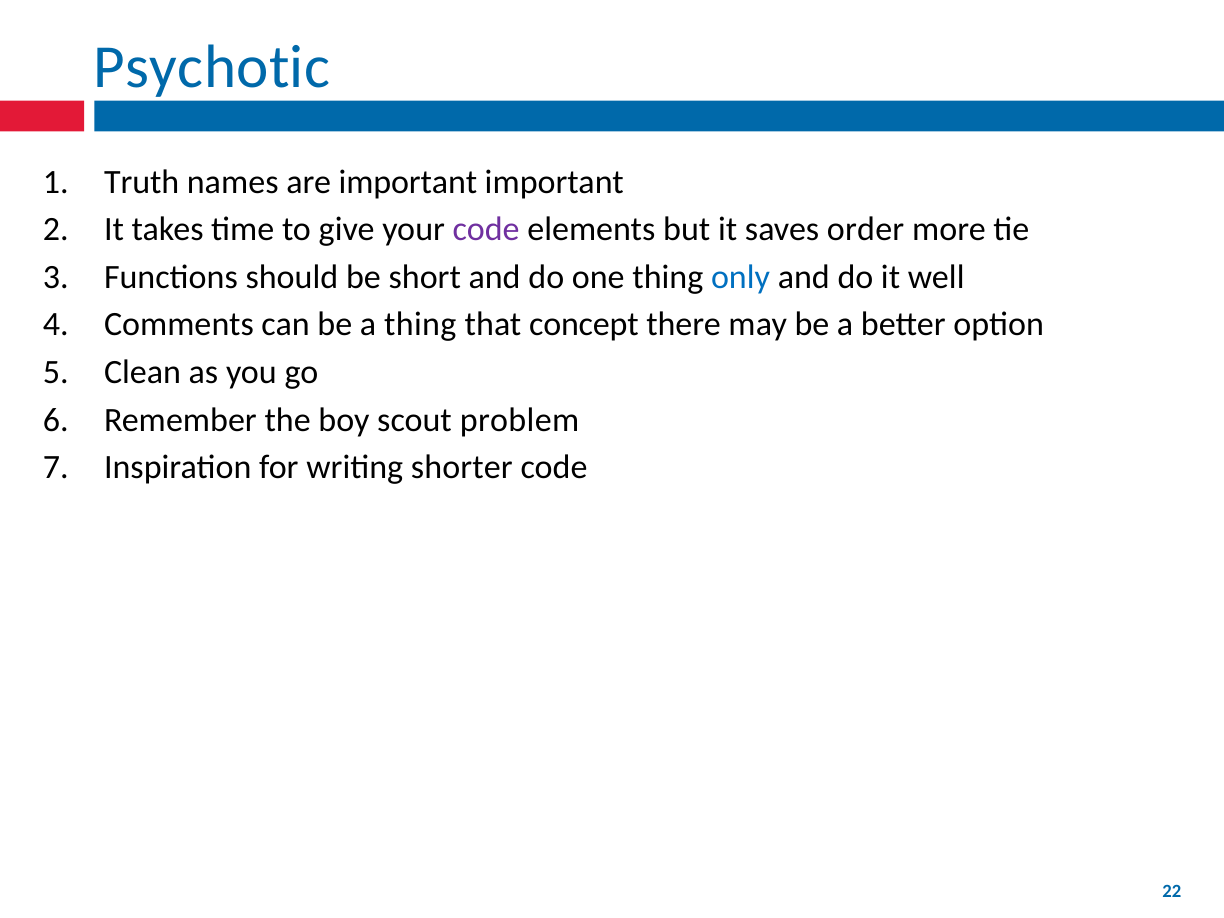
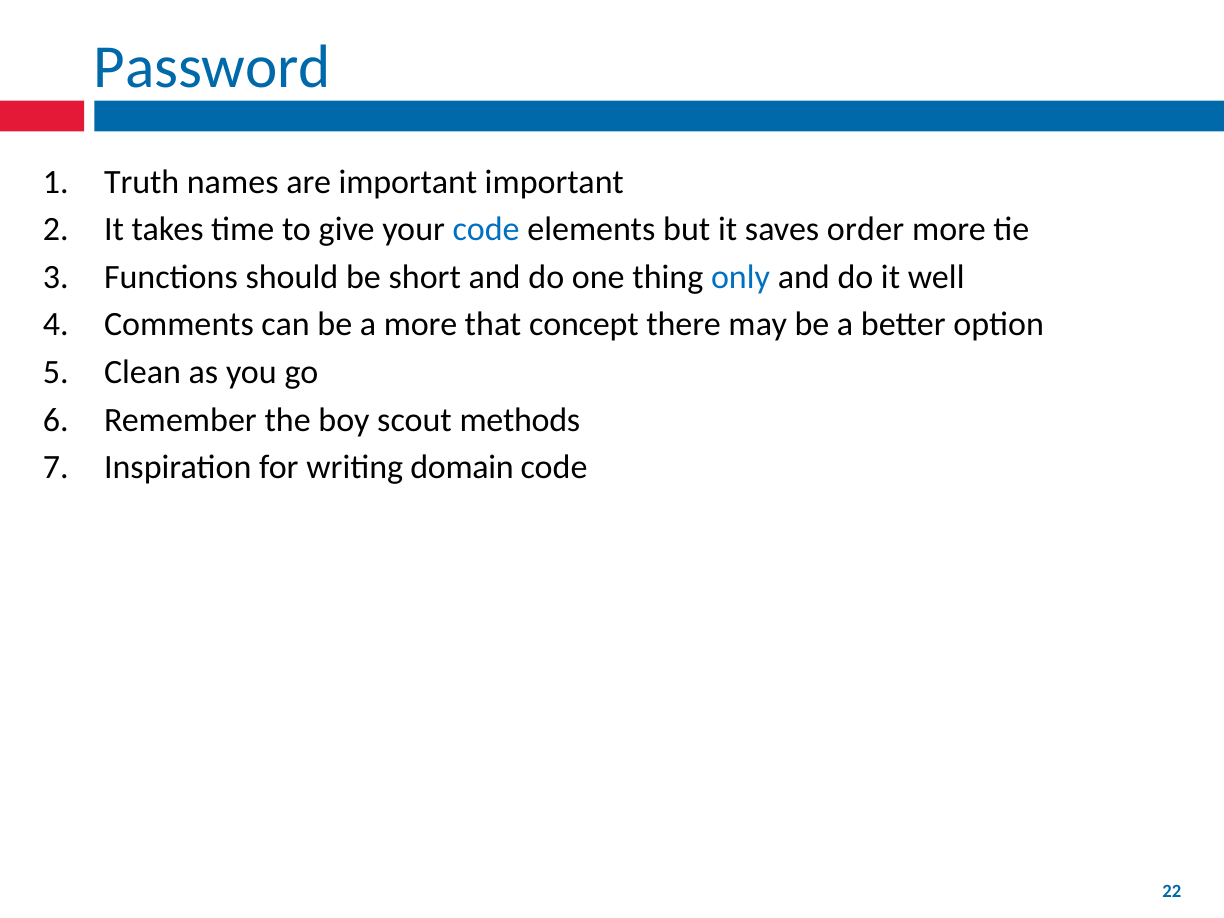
Psychotic: Psychotic -> Password
code at (486, 230) colour: purple -> blue
a thing: thing -> more
problem: problem -> methods
shorter: shorter -> domain
